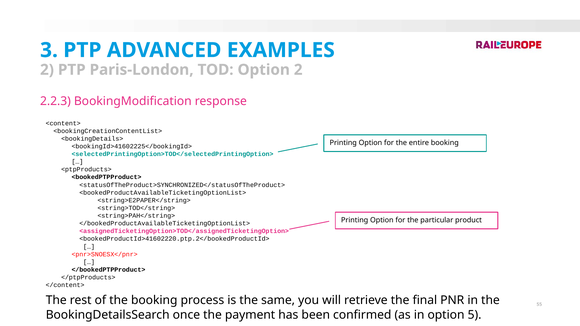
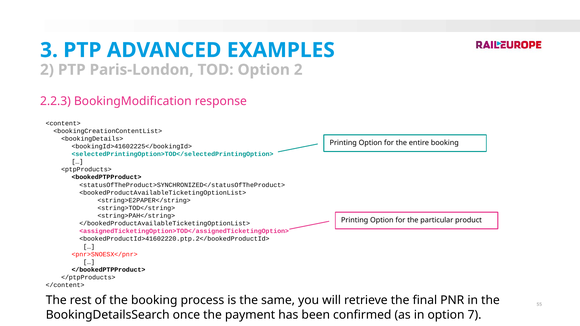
5: 5 -> 7
